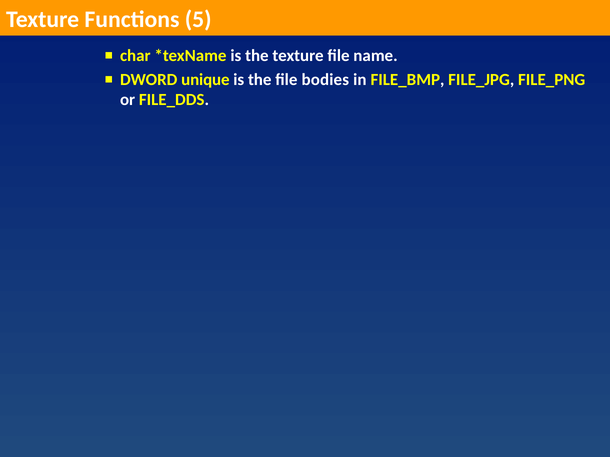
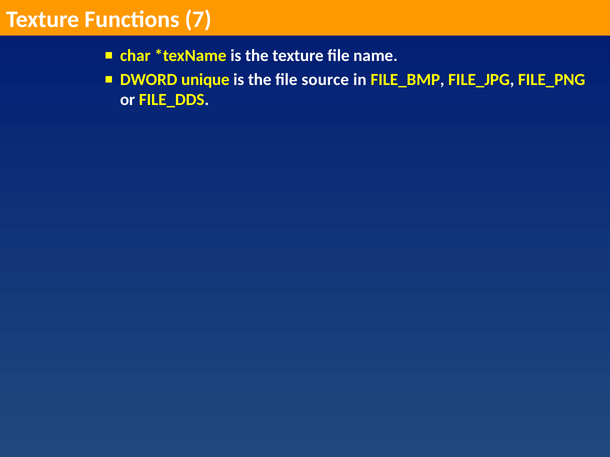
5: 5 -> 7
bodies: bodies -> source
